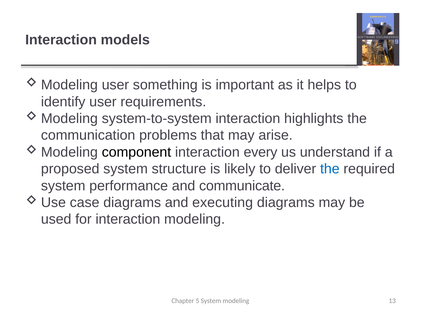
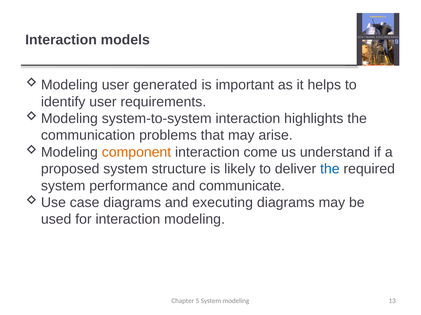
something: something -> generated
component colour: black -> orange
every: every -> come
